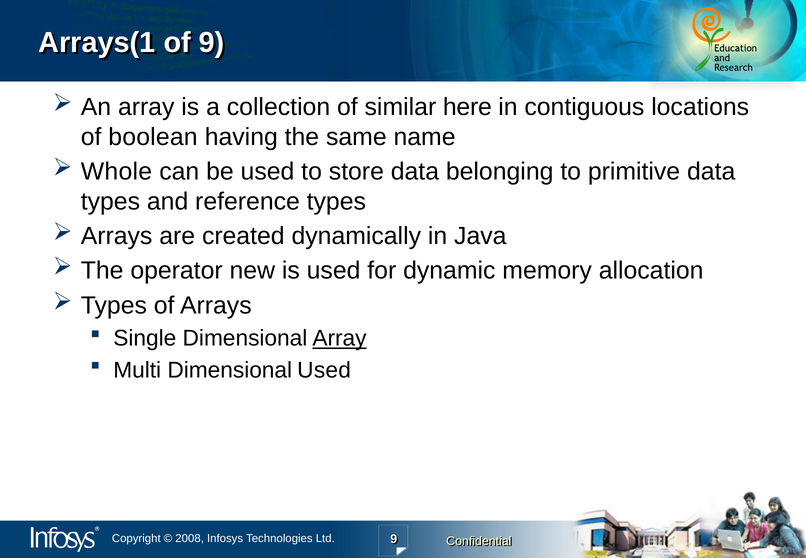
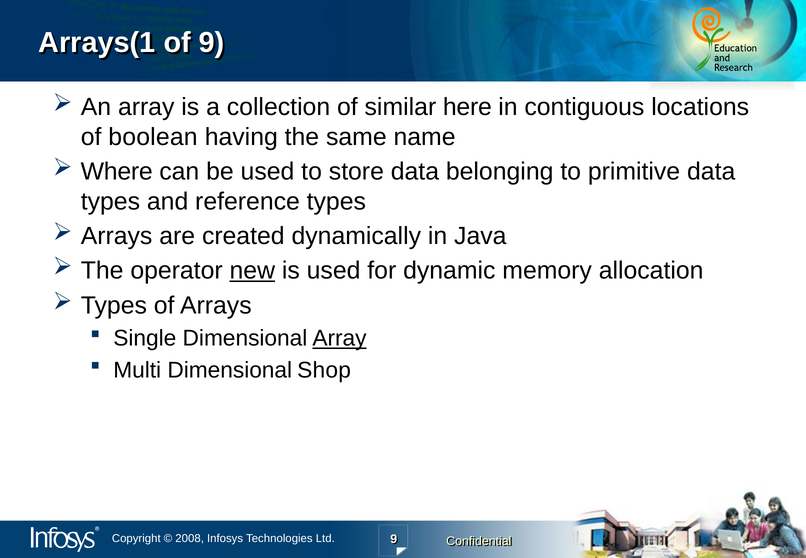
Whole: Whole -> Where
new underline: none -> present
Dimensional Used: Used -> Shop
